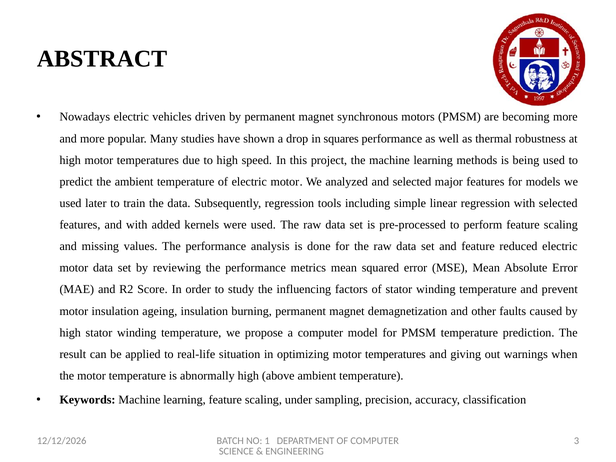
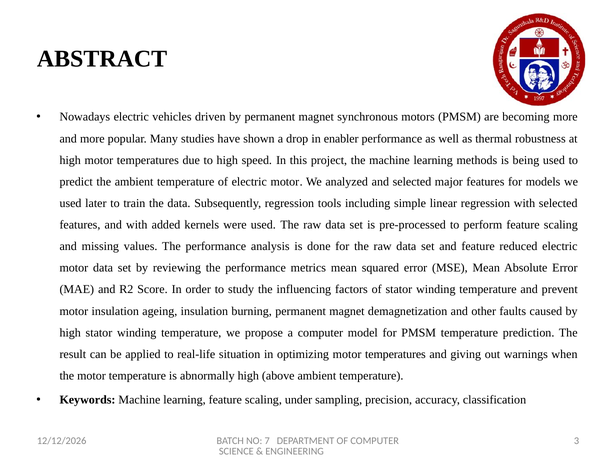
squares: squares -> enabler
1: 1 -> 7
